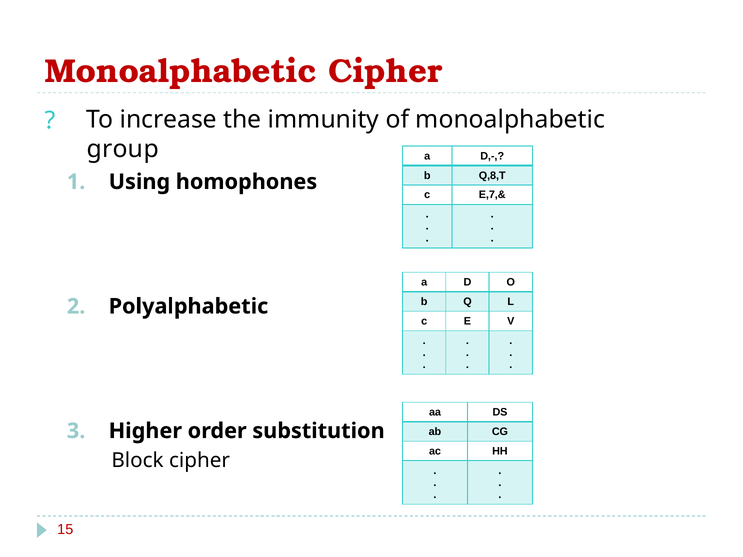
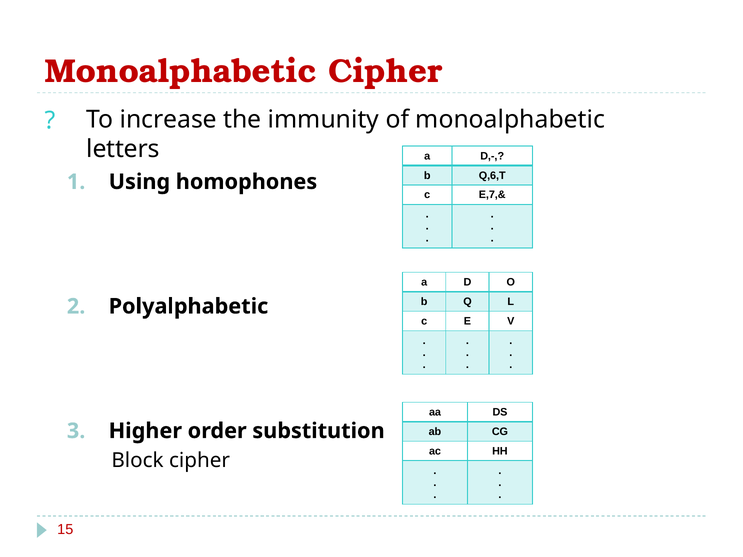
group: group -> letters
Q,8,T: Q,8,T -> Q,6,T
